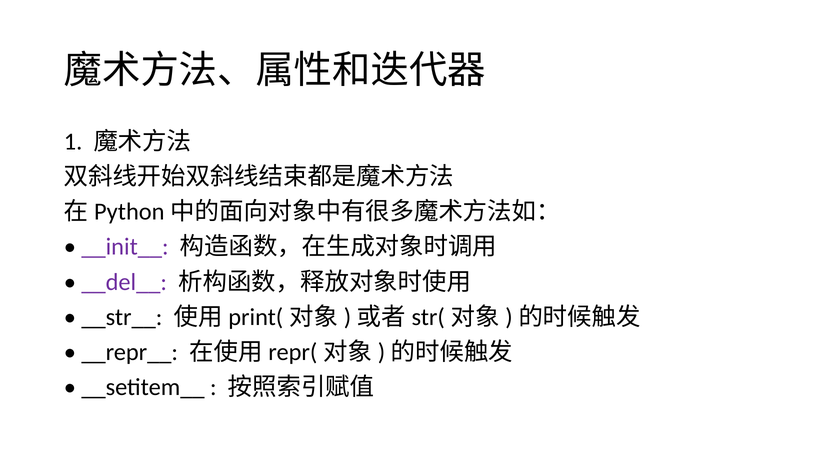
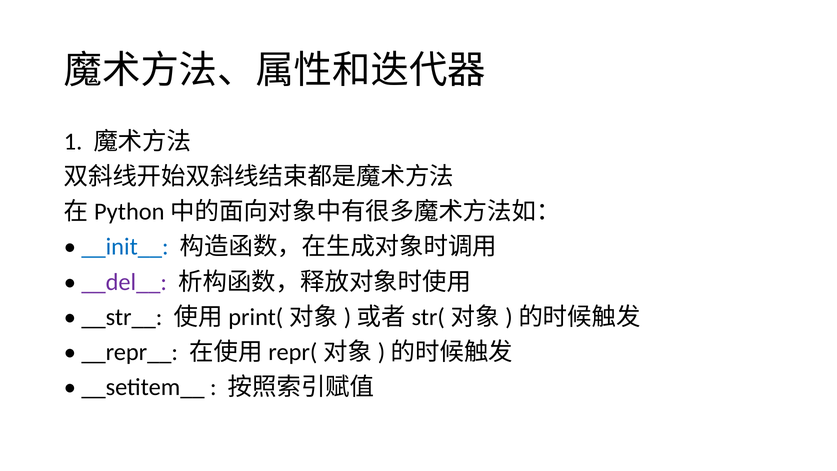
__init__ colour: purple -> blue
